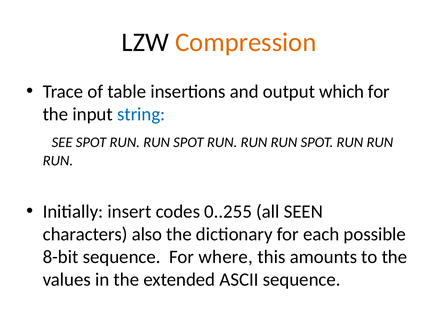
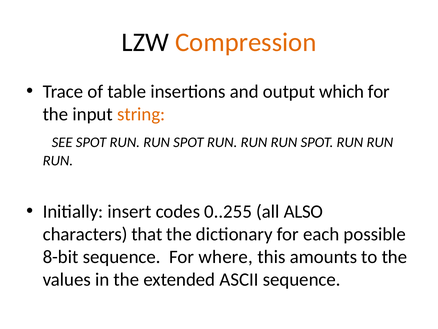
string colour: blue -> orange
SEEN: SEEN -> ALSO
also: also -> that
